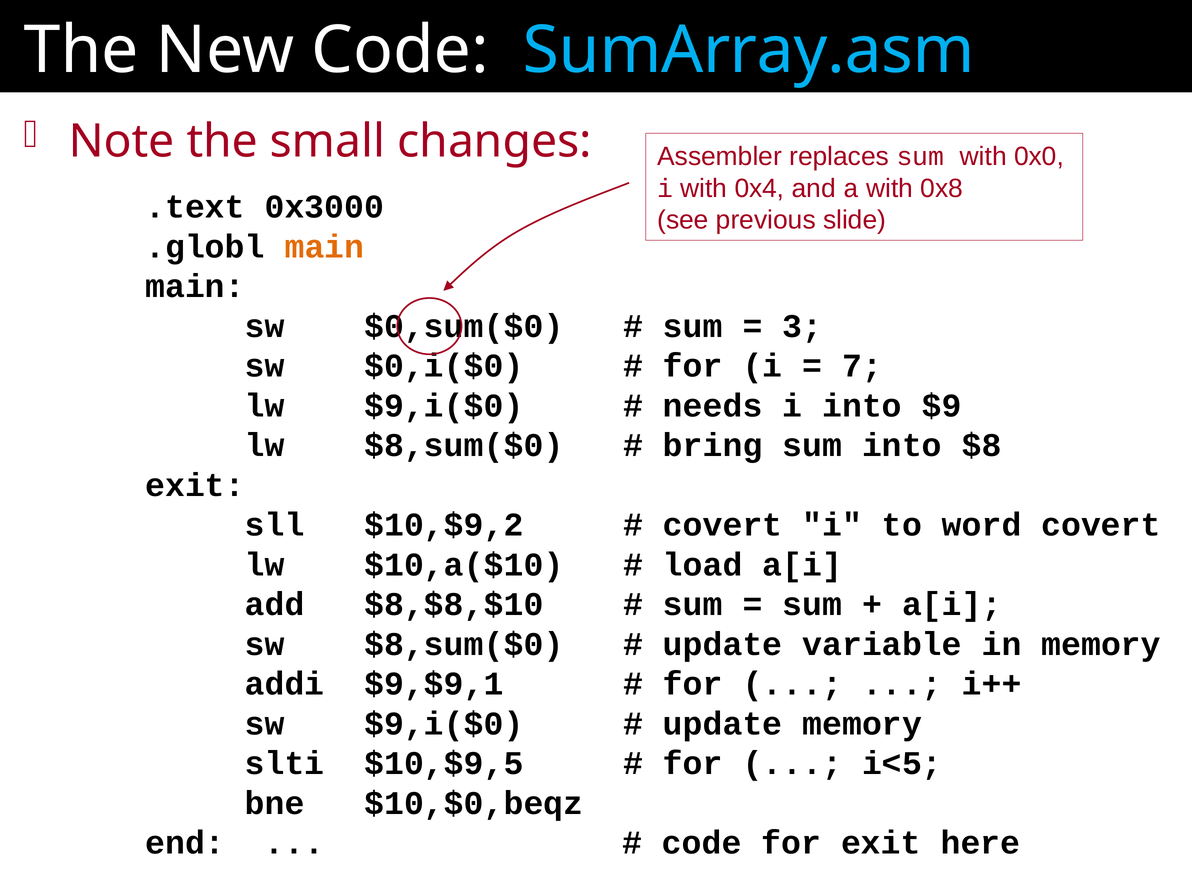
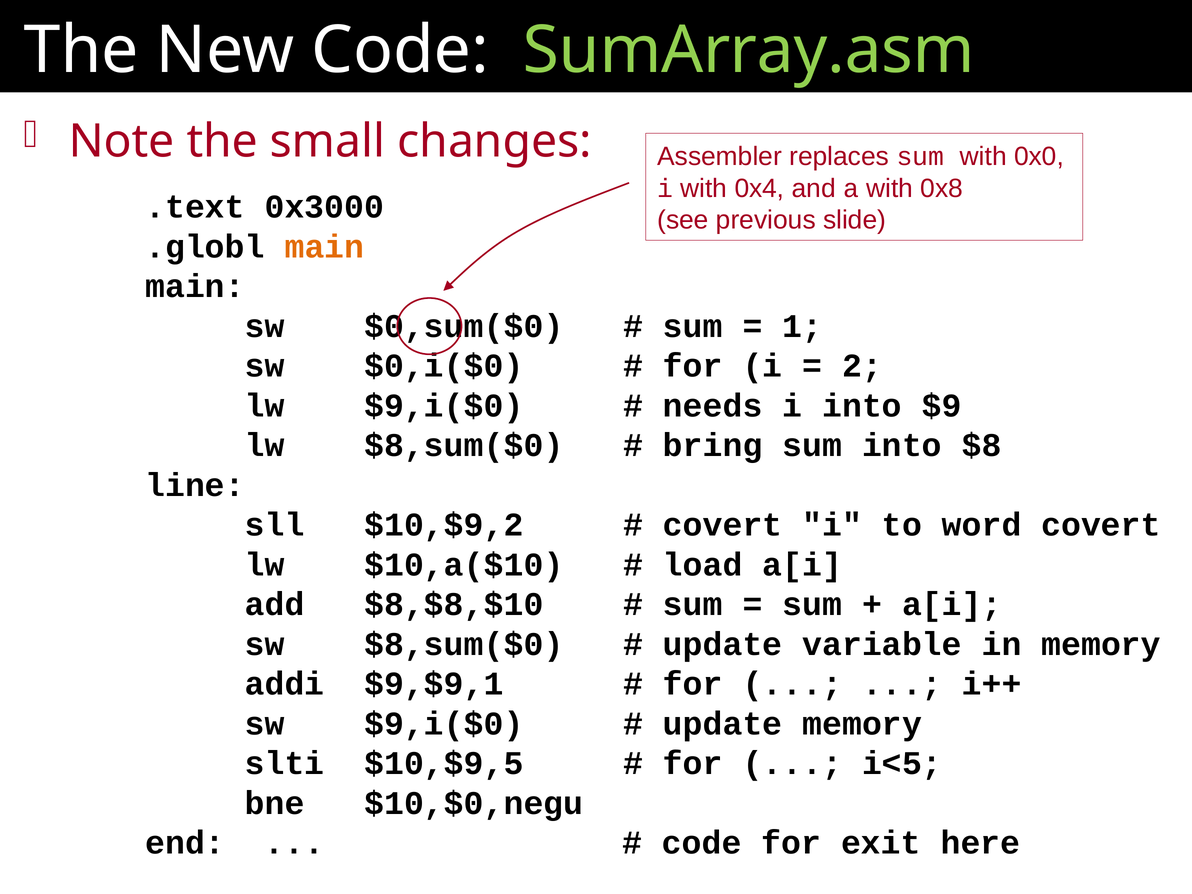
SumArray.asm colour: light blue -> light green
3: 3 -> 1
7: 7 -> 2
exit at (195, 485): exit -> line
$10,$0,beqz: $10,$0,beqz -> $10,$0,negu
